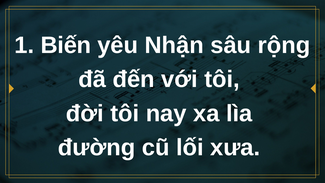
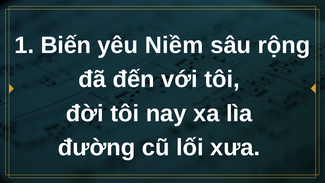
Nhận: Nhận -> Niềm
